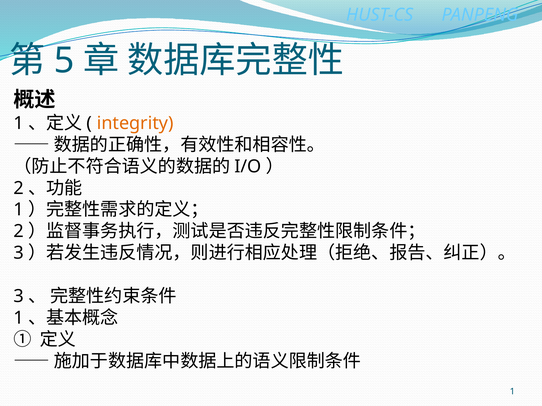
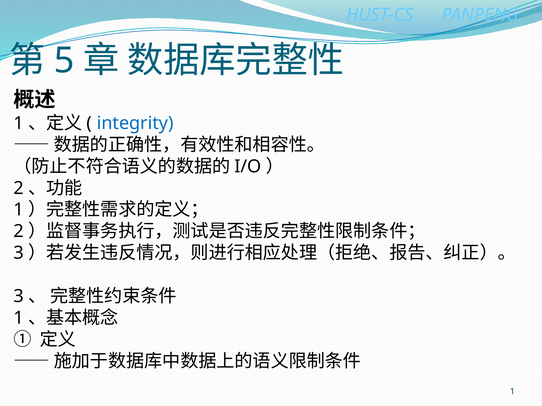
integrity colour: orange -> blue
